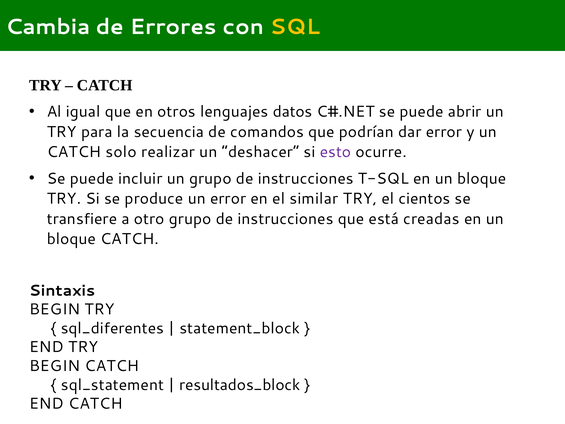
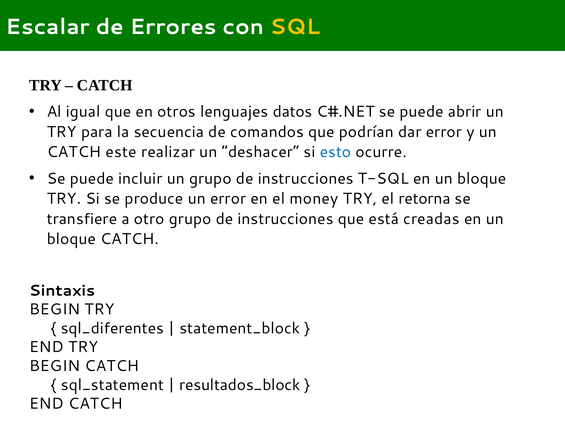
Cambia: Cambia -> Escalar
solo: solo -> este
esto colour: purple -> blue
similar: similar -> money
cientos: cientos -> retorna
